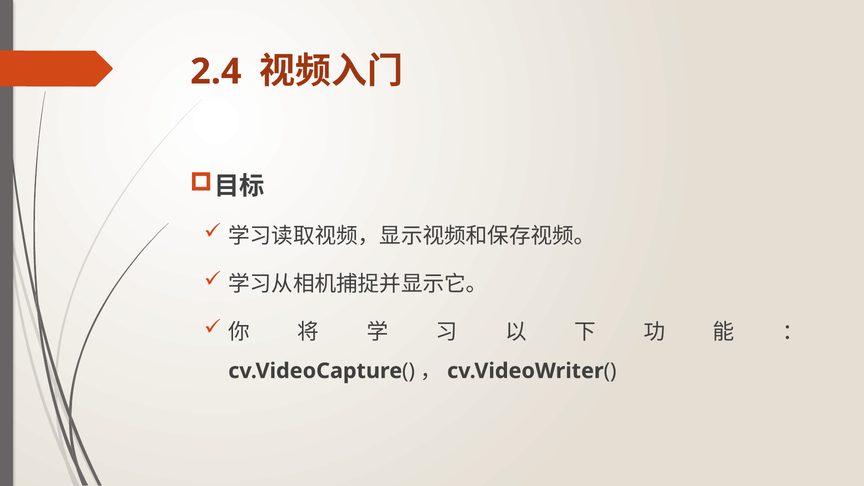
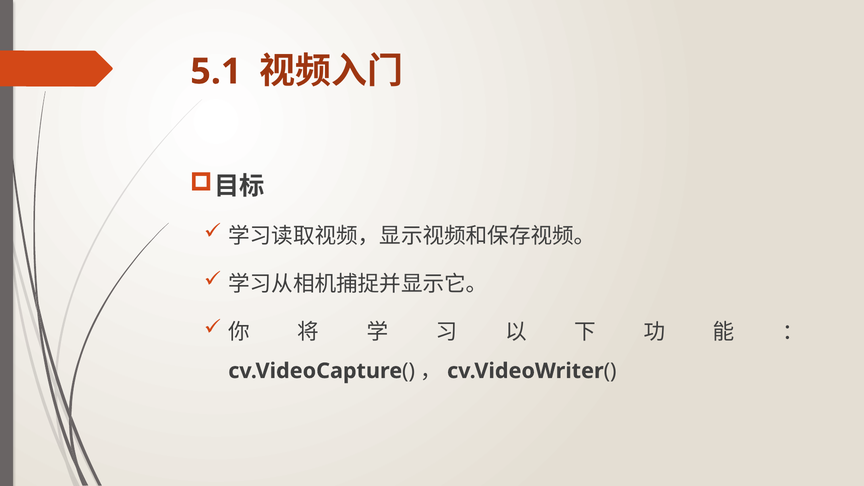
2.4: 2.4 -> 5.1
